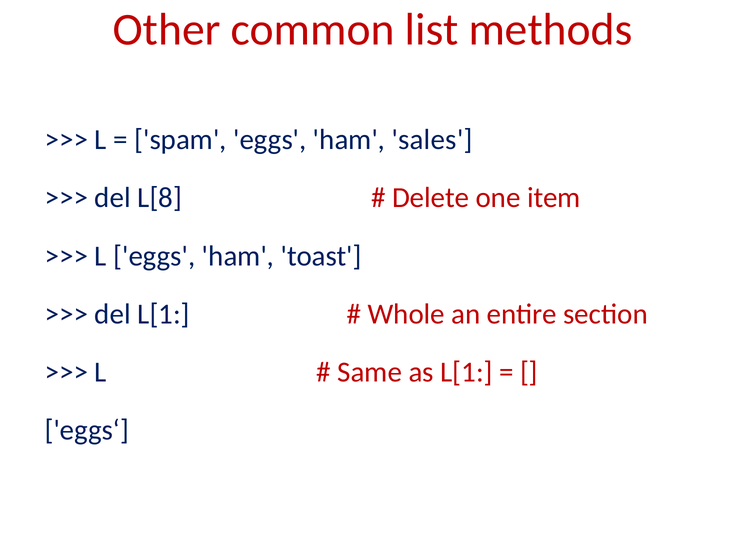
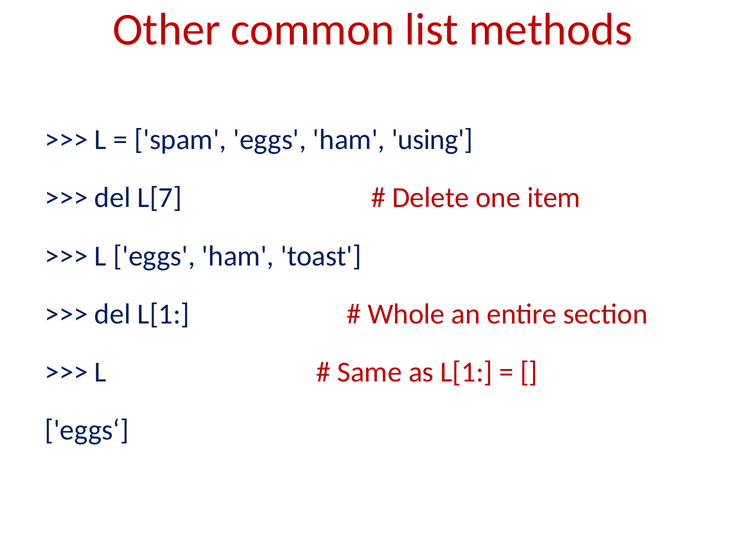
sales: sales -> using
L[8: L[8 -> L[7
